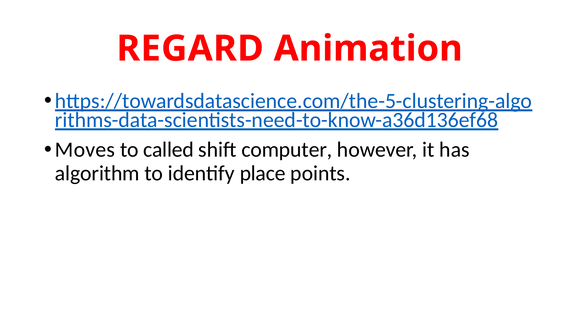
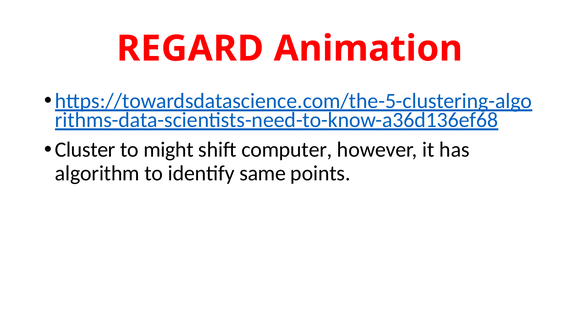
Moves: Moves -> Cluster
called: called -> might
place: place -> same
